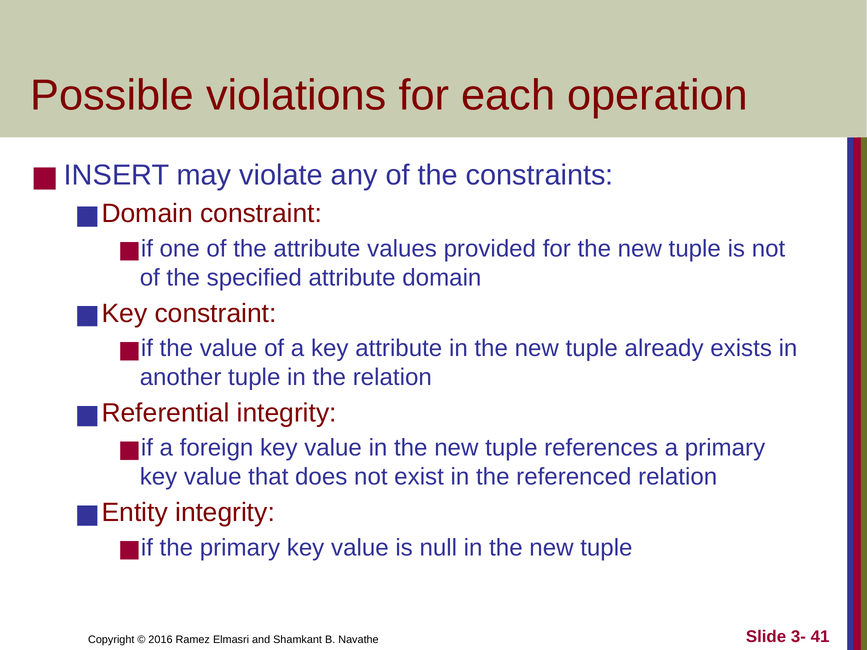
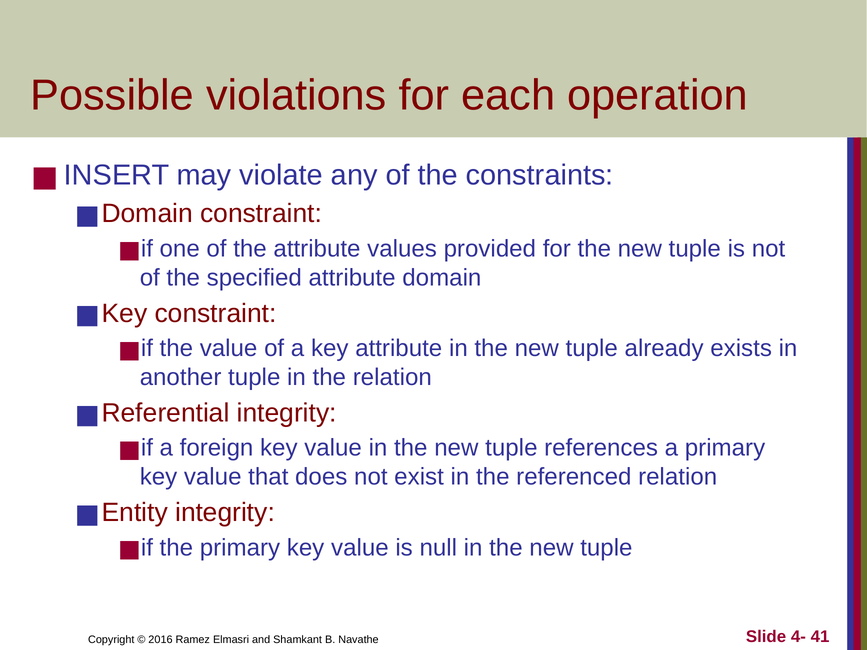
3-: 3- -> 4-
